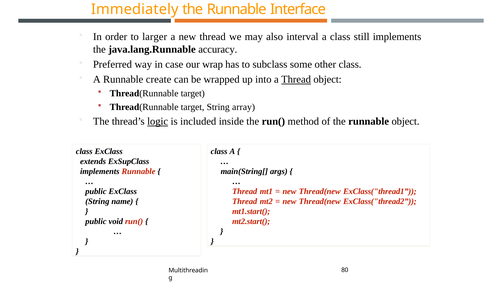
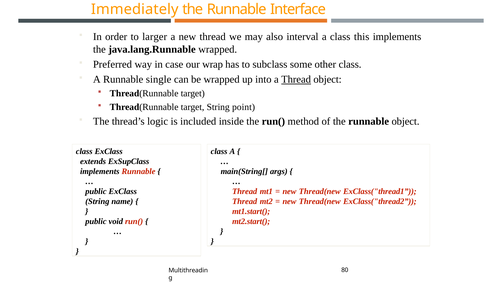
still: still -> this
java.lang.Runnable accuracy: accuracy -> wrapped
create: create -> single
array: array -> point
logic underline: present -> none
